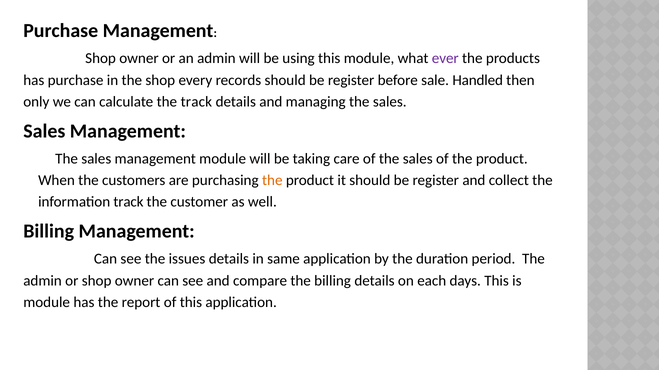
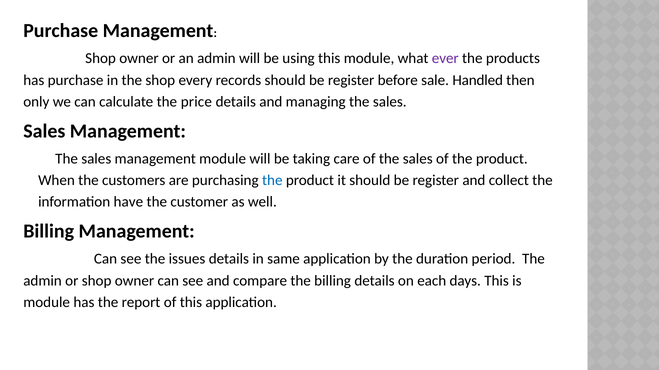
the track: track -> price
the at (272, 181) colour: orange -> blue
information track: track -> have
